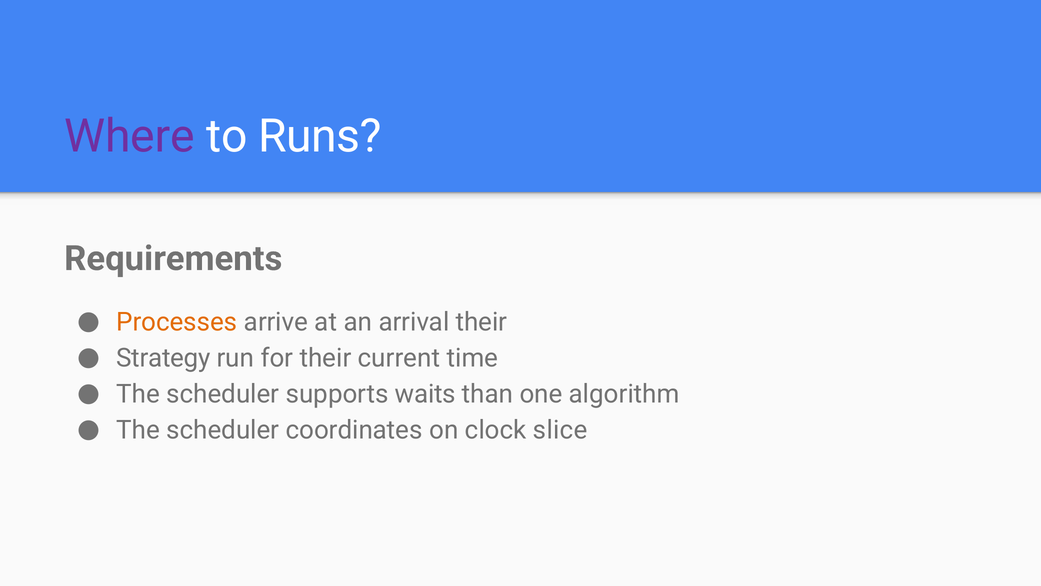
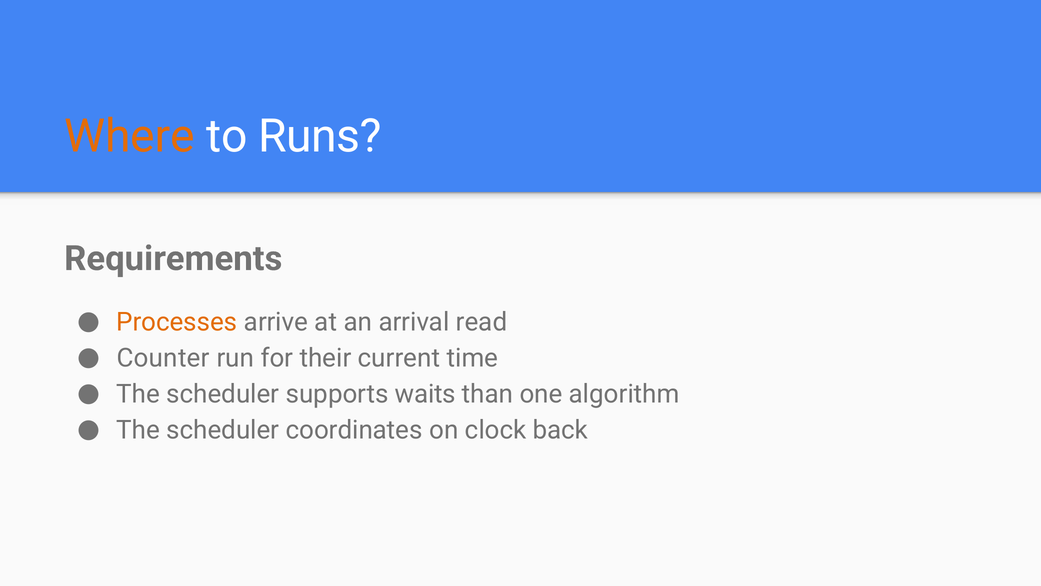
Where colour: purple -> orange
arrival their: their -> read
Strategy: Strategy -> Counter
slice: slice -> back
